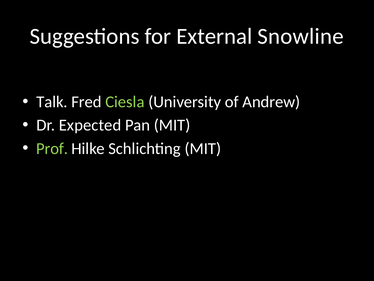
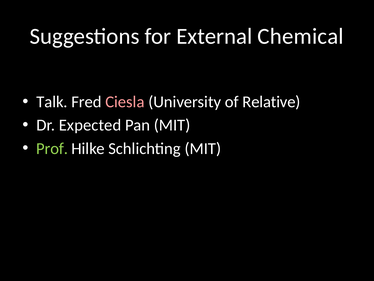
Snowline: Snowline -> Chemical
Ciesla colour: light green -> pink
Andrew: Andrew -> Relative
